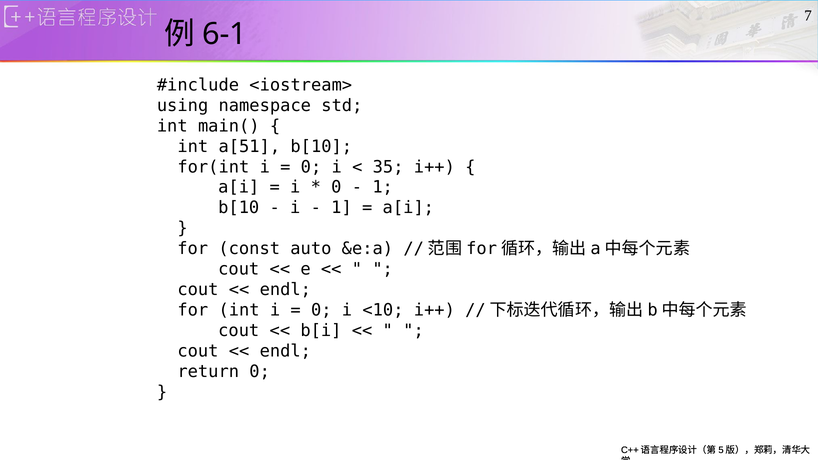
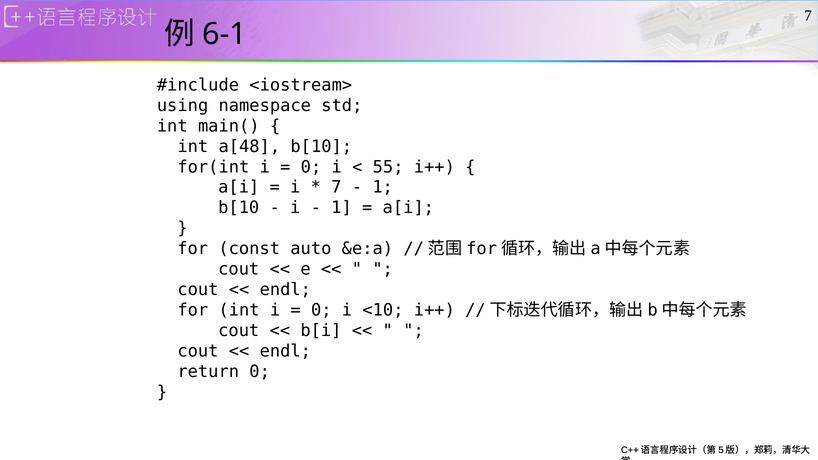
a[51: a[51 -> a[48
35: 35 -> 55
0 at (336, 187): 0 -> 7
